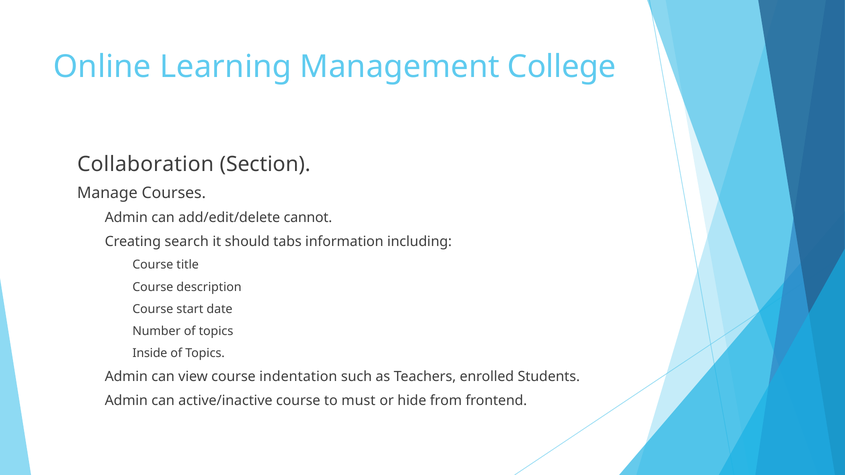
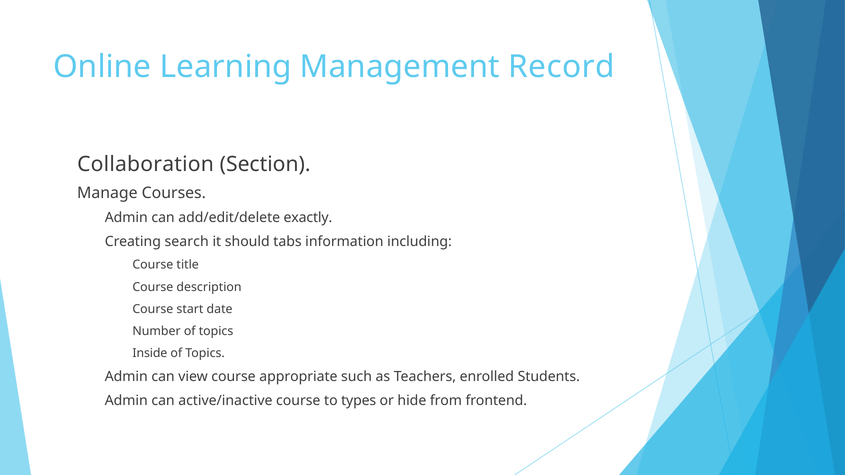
College: College -> Record
cannot: cannot -> exactly
indentation: indentation -> appropriate
must: must -> types
